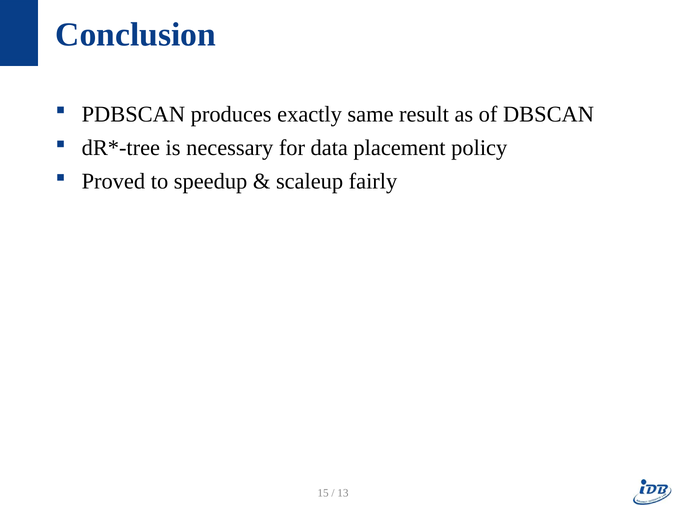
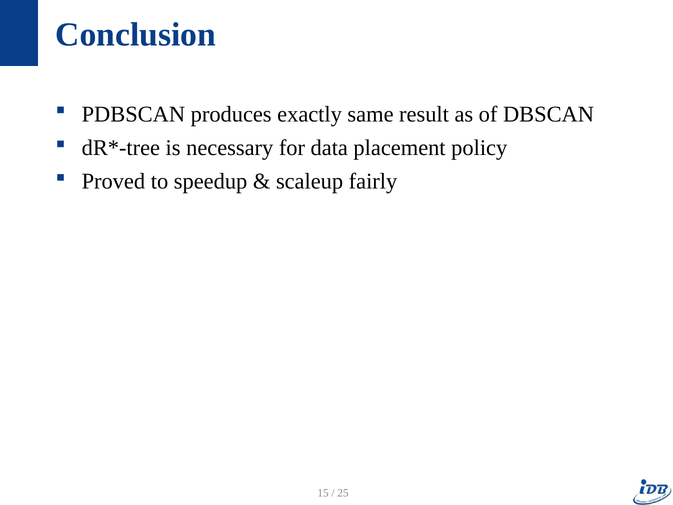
13: 13 -> 25
